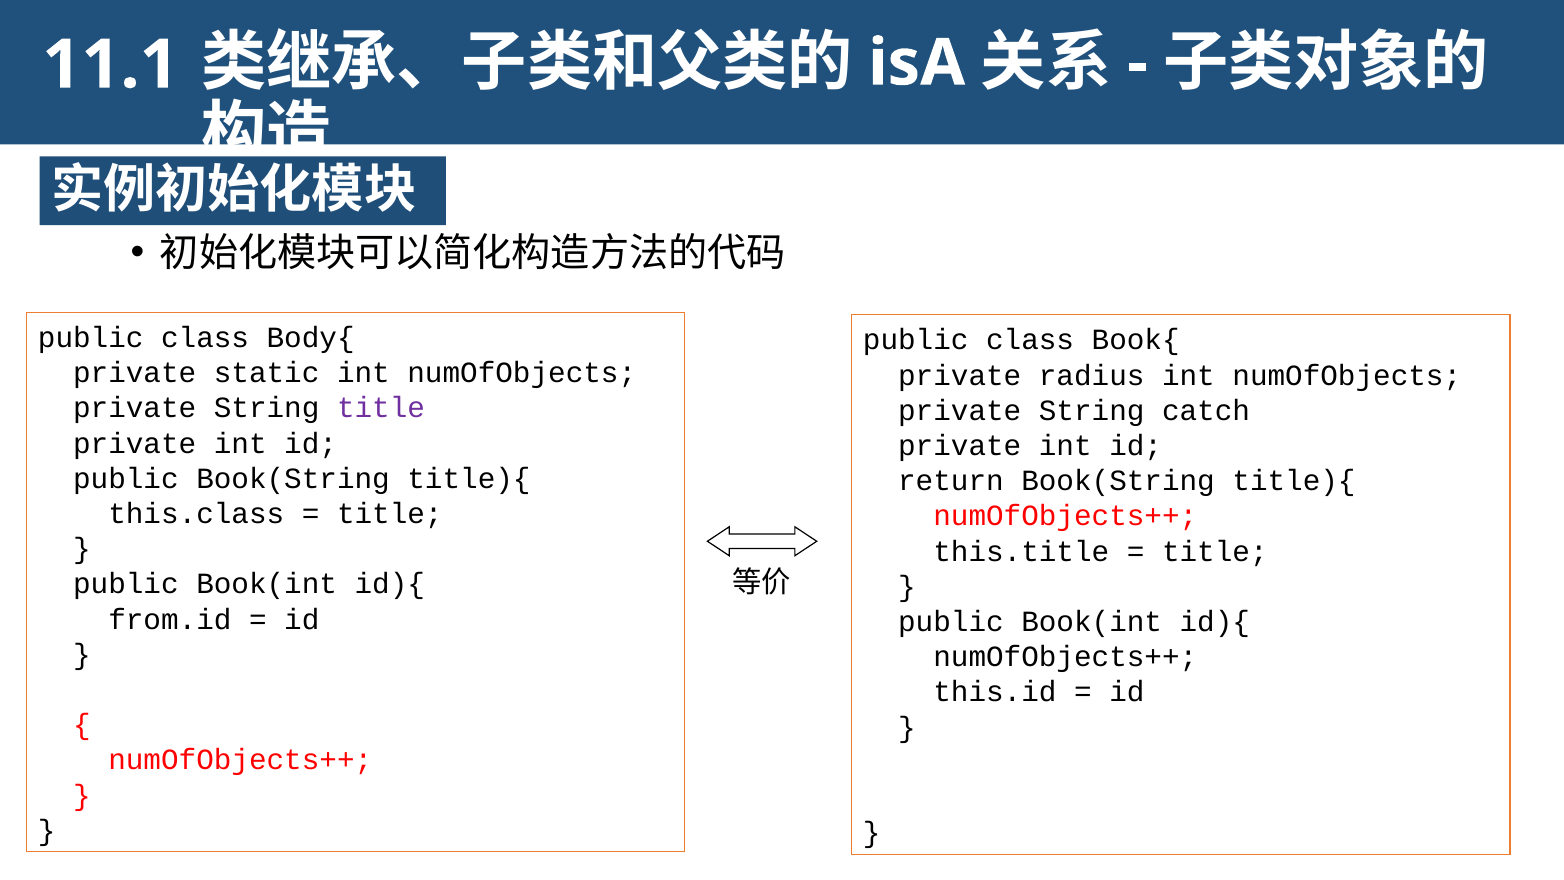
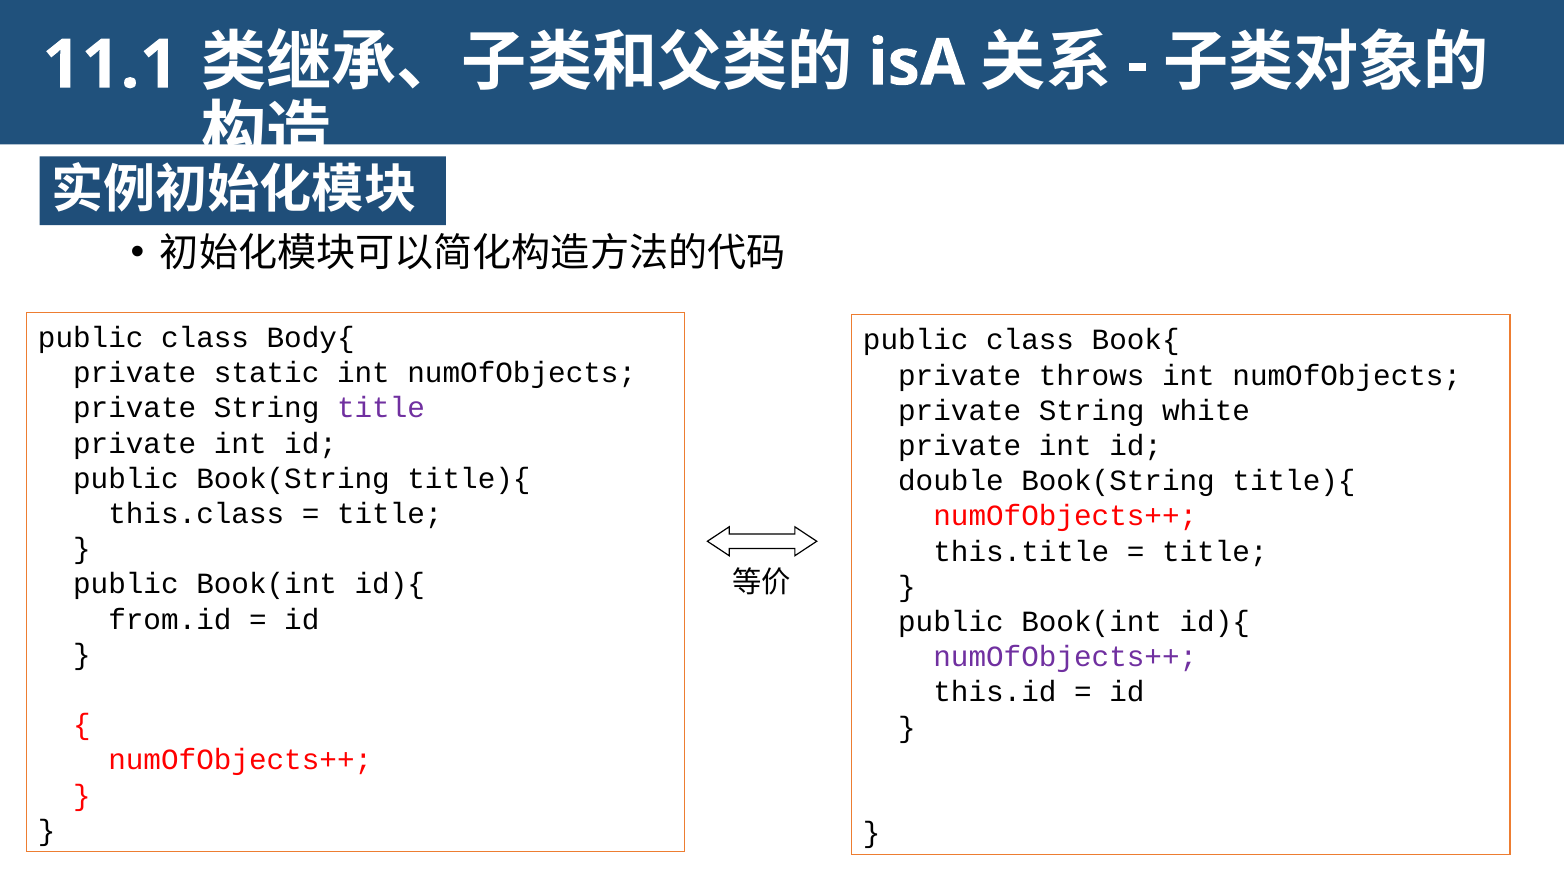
radius: radius -> throws
catch: catch -> white
return: return -> double
numOfObjects++ at (1065, 657) colour: black -> purple
